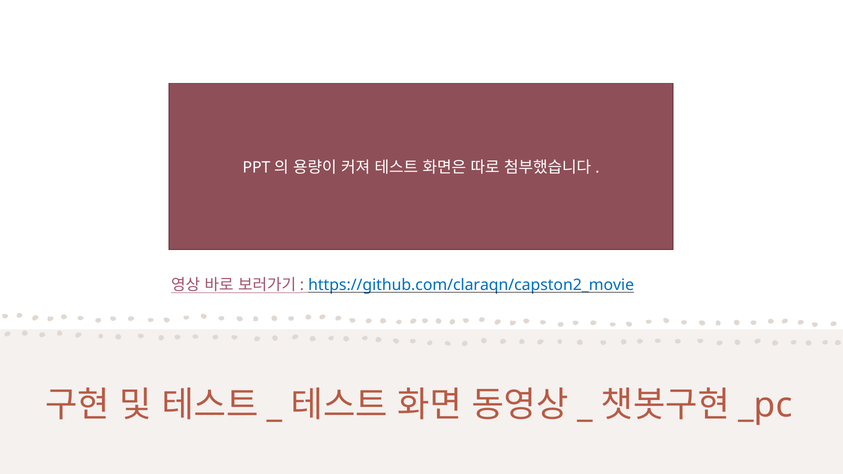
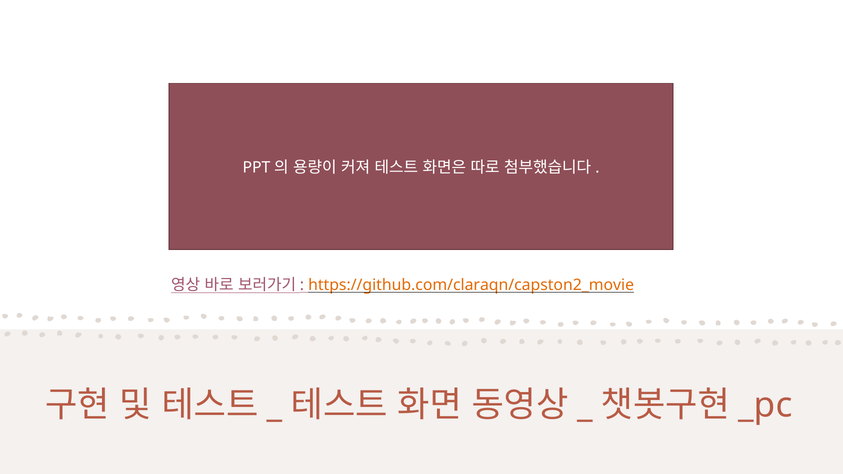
https://github.com/claraqn/capston2_movie colour: blue -> orange
